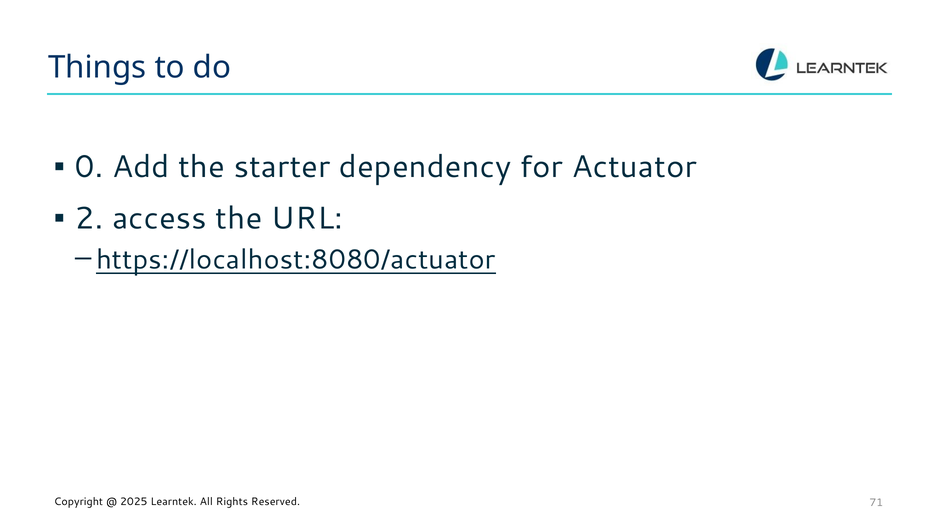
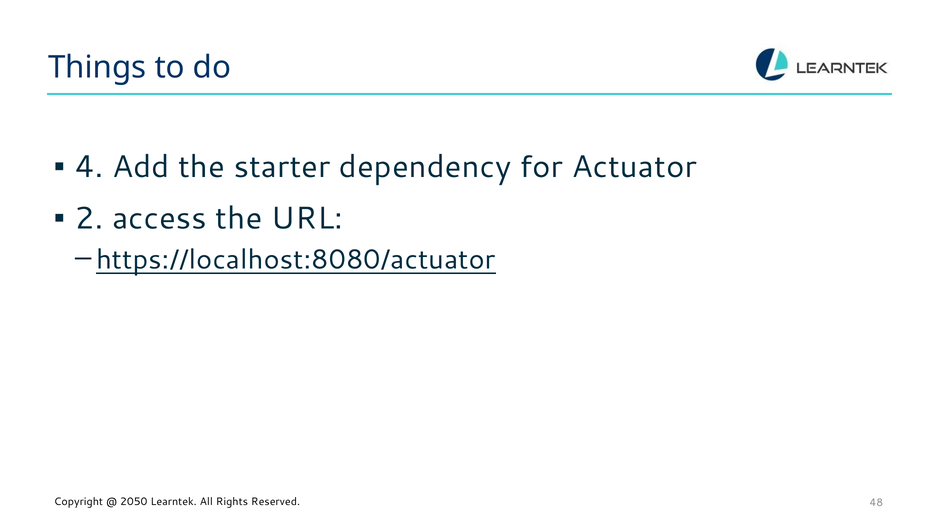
0: 0 -> 4
2025: 2025 -> 2050
71: 71 -> 48
